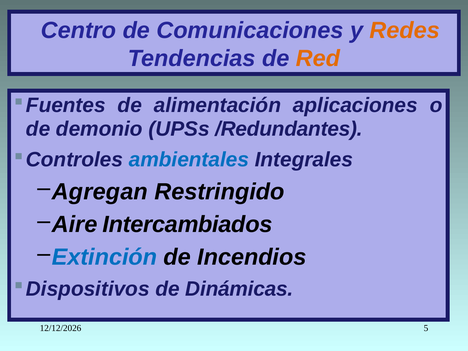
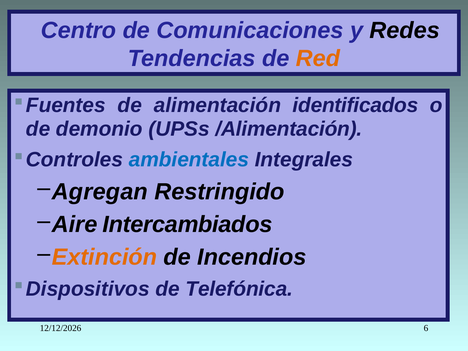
Redes colour: orange -> black
aplicaciones: aplicaciones -> identificados
/Redundantes: /Redundantes -> /Alimentación
Extinción colour: blue -> orange
Dinámicas: Dinámicas -> Telefónica
5: 5 -> 6
